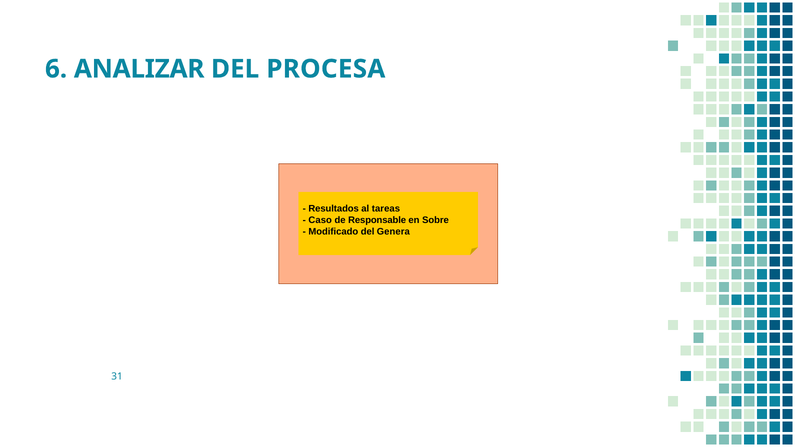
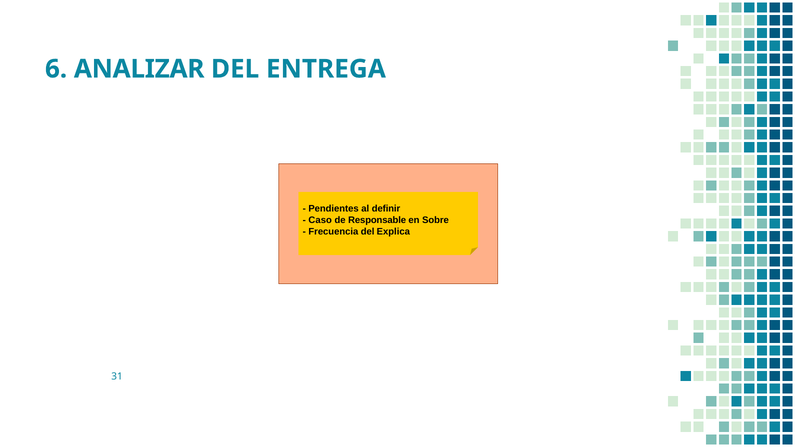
PROCESA: PROCESA -> ENTREGA
Resultados: Resultados -> Pendientes
tareas: tareas -> definir
Modificado: Modificado -> Frecuencia
Genera: Genera -> Explica
